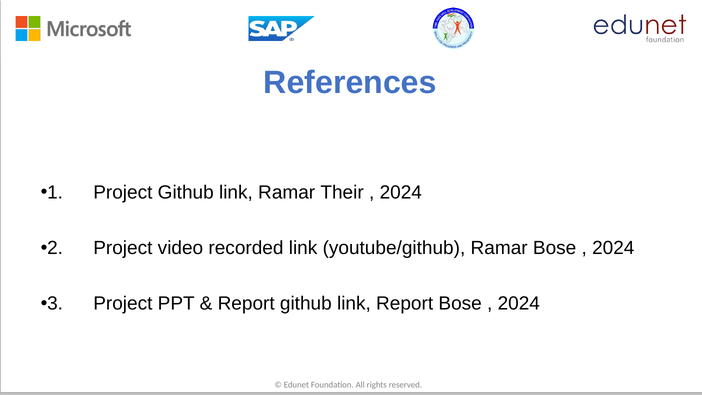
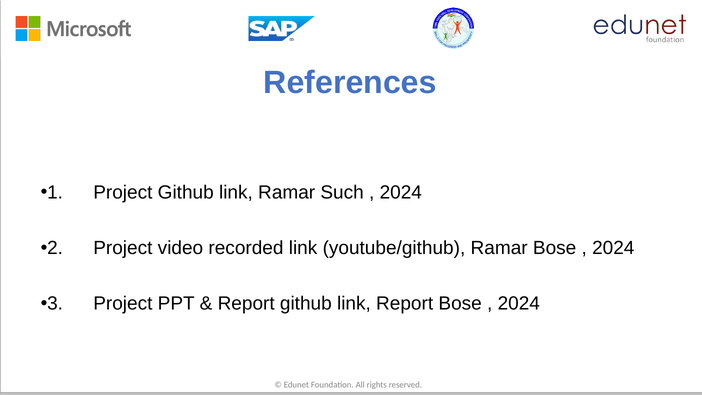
Their: Their -> Such
